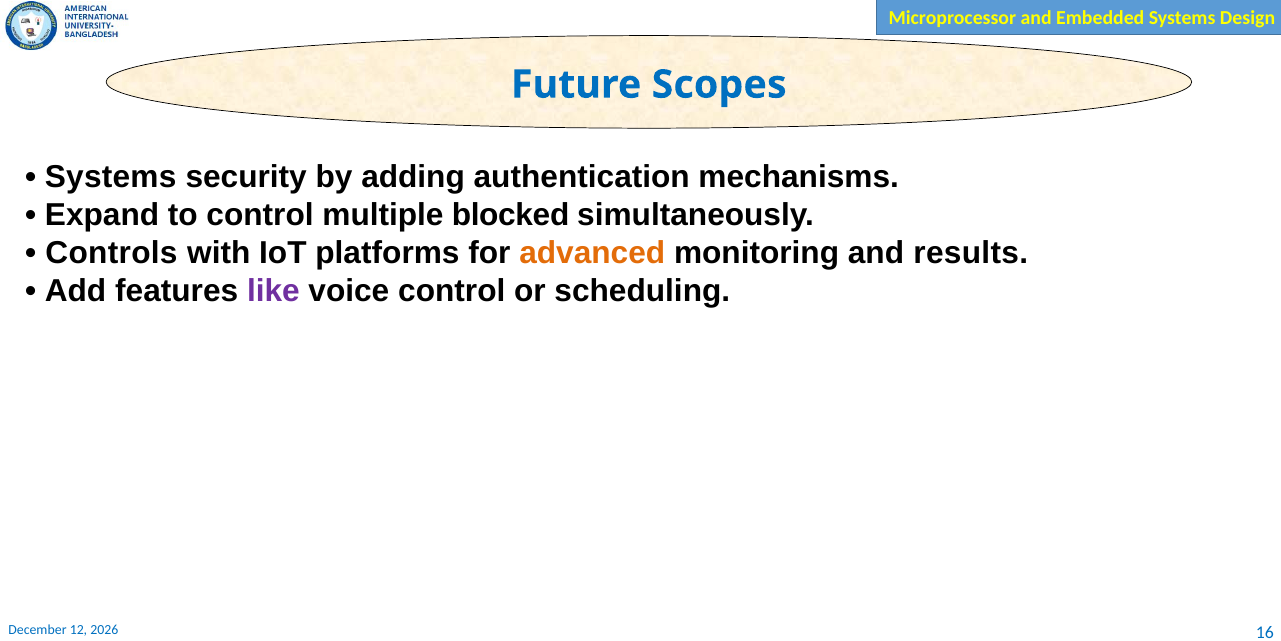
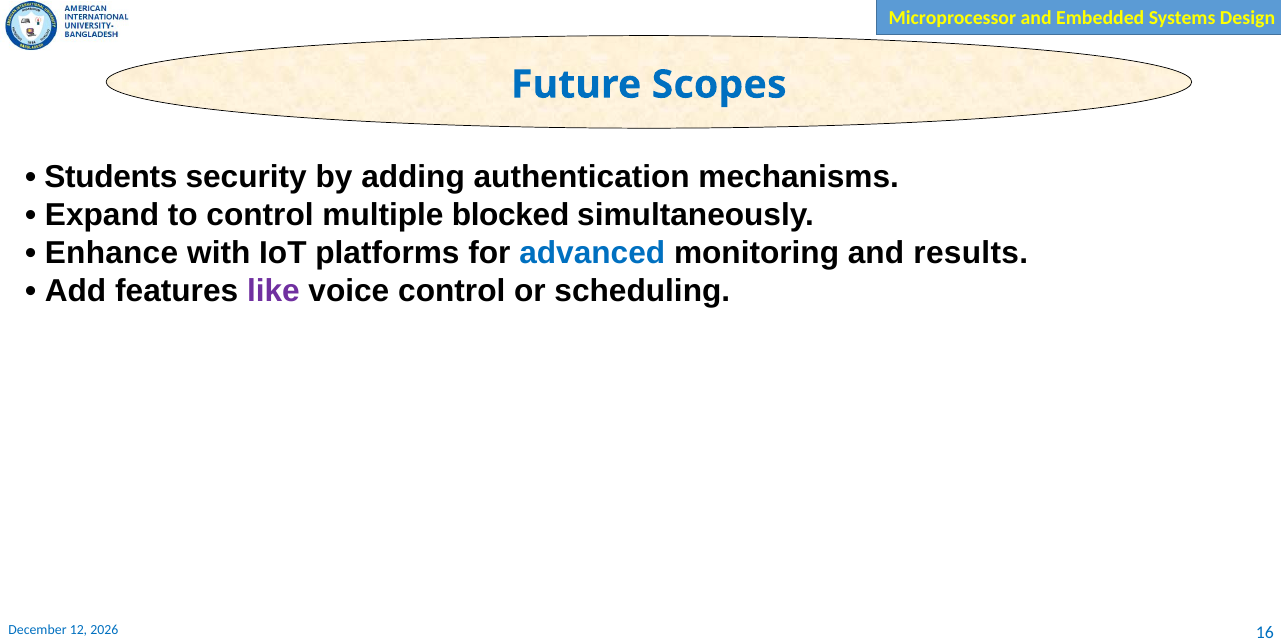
Systems at (111, 177): Systems -> Students
Controls: Controls -> Enhance
advanced colour: orange -> blue
